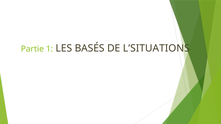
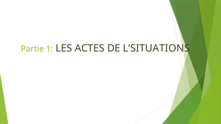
BASÉS: BASÉS -> ACTES
